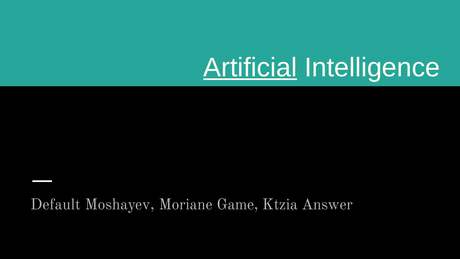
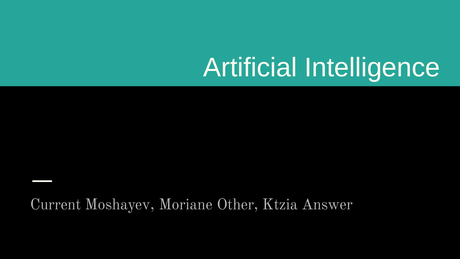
Artificial underline: present -> none
Default: Default -> Current
Game: Game -> Other
